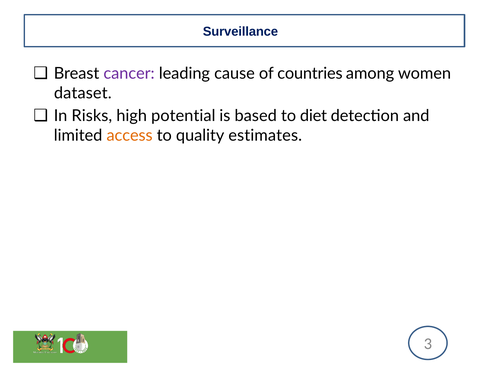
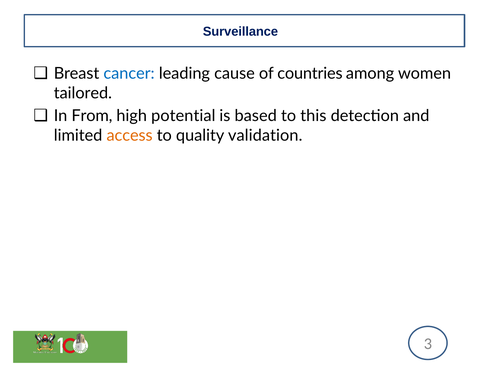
cancer colour: purple -> blue
dataset: dataset -> tailored
Risks: Risks -> From
diet: diet -> this
estimates: estimates -> validation
